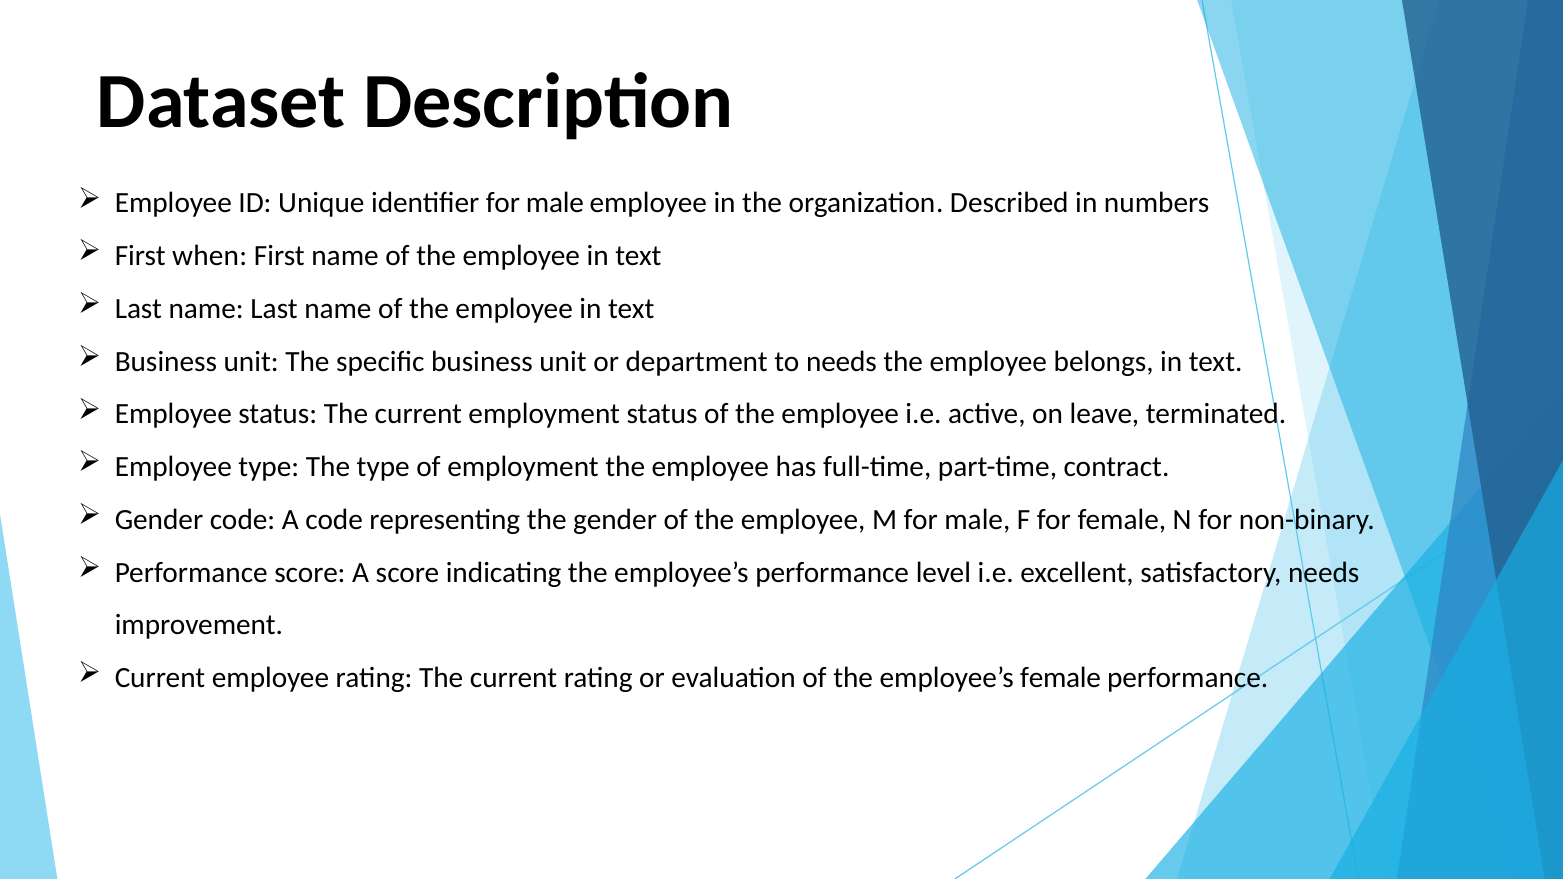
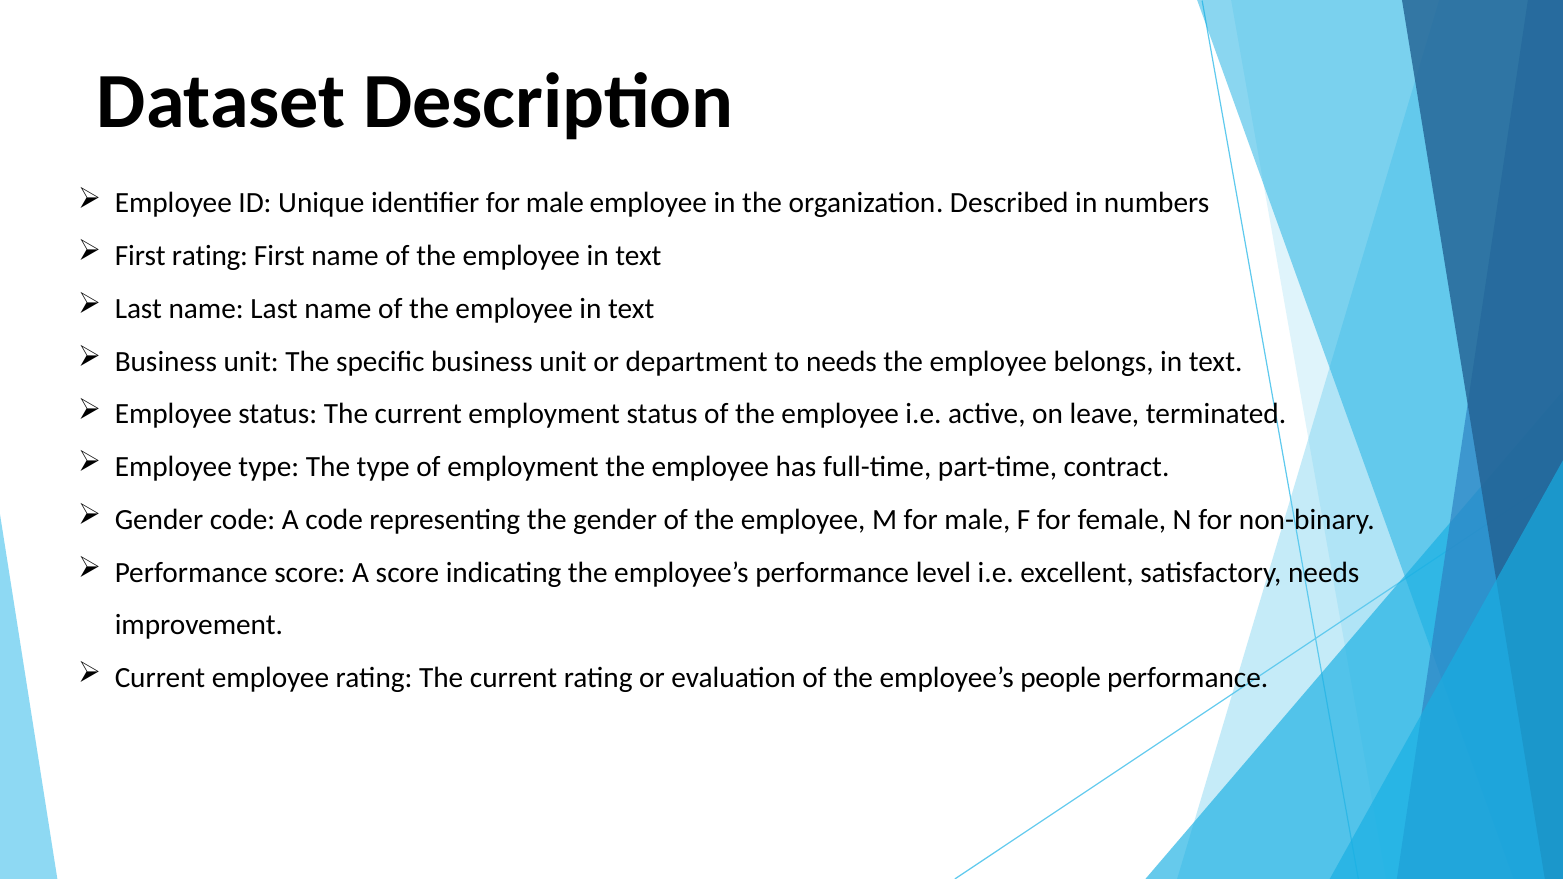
First when: when -> rating
employee’s female: female -> people
